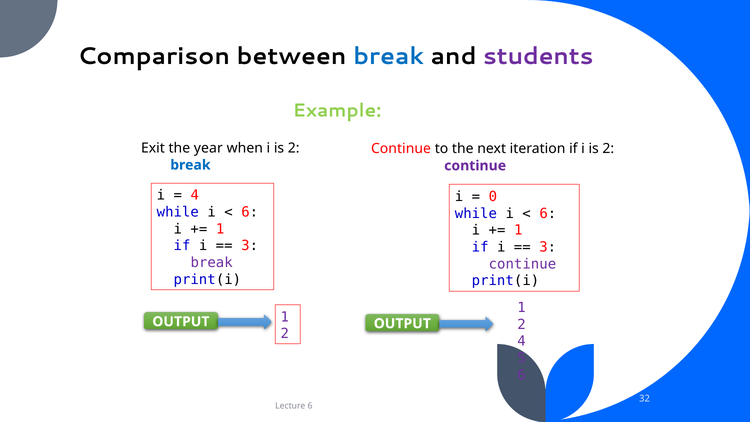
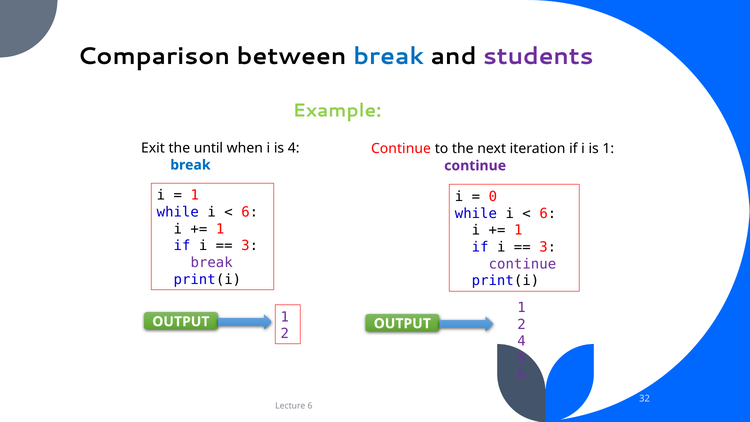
year: year -> until
when i is 2: 2 -> 4
if i is 2: 2 -> 1
4 at (195, 195): 4 -> 1
